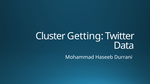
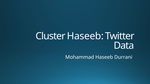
Cluster Getting: Getting -> Haseeb
